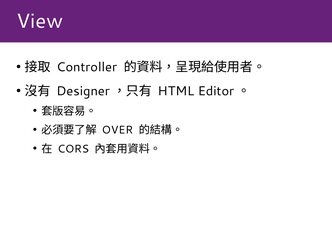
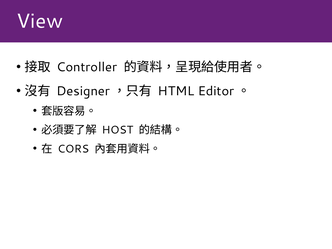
OVER: OVER -> HOST
